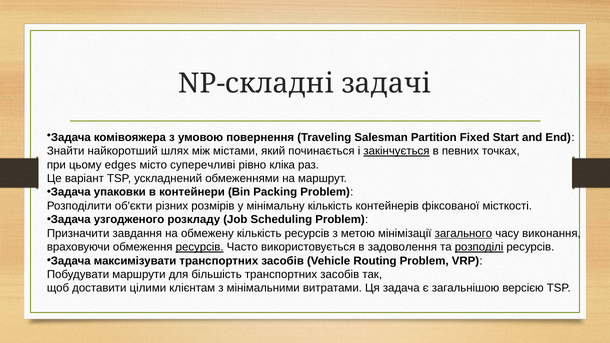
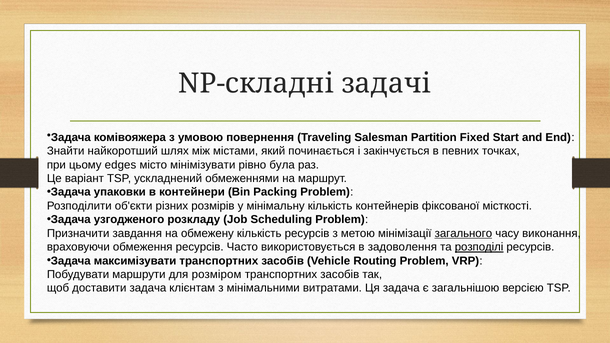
закінчується underline: present -> none
суперечливі: суперечливі -> мінімізувати
кліка: кліка -> була
ресурсів at (200, 247) underline: present -> none
більшість: більшість -> розміром
доставити цілими: цілими -> задача
